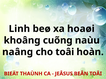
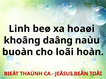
cuõng: cuõng -> daâng
naâng: naâng -> buoàn
cho toâi: toâi -> loãi
